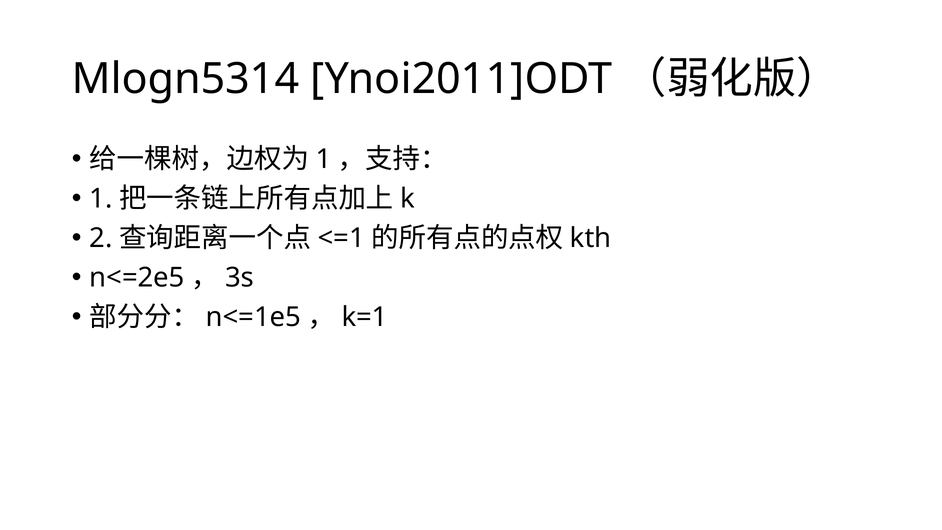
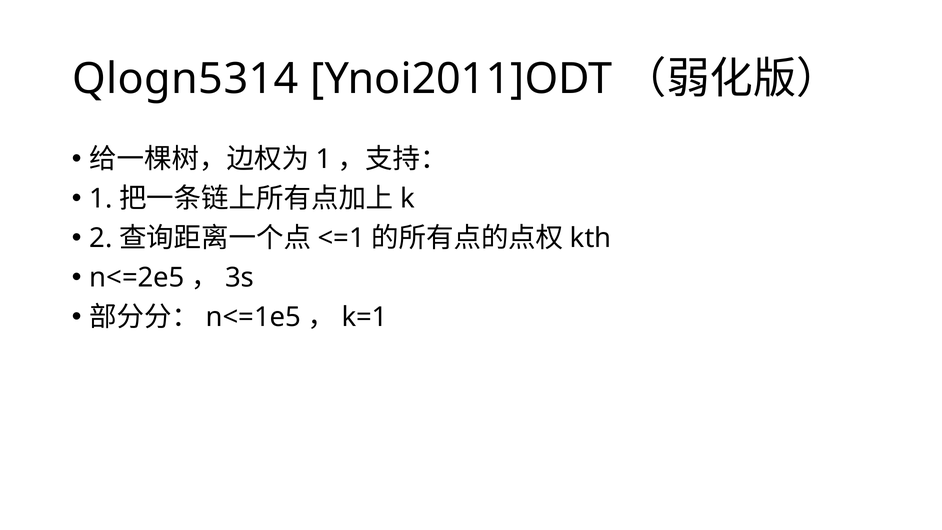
Mlogn5314: Mlogn5314 -> Qlogn5314
